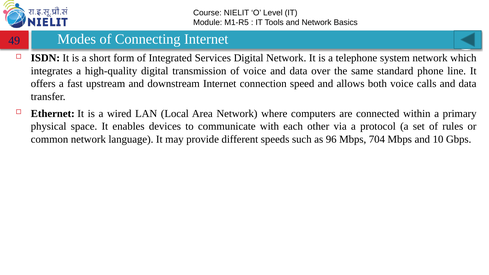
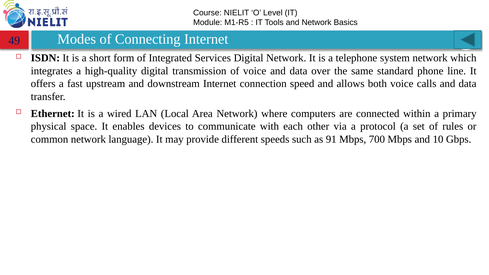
96: 96 -> 91
704: 704 -> 700
